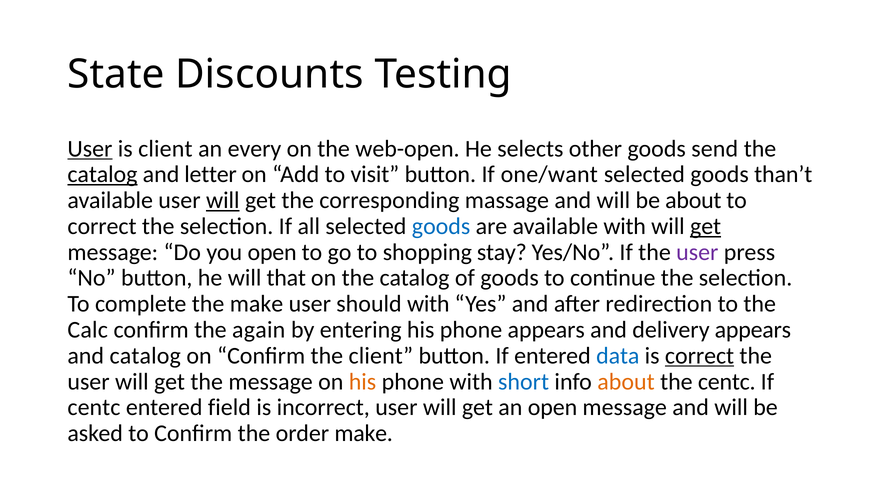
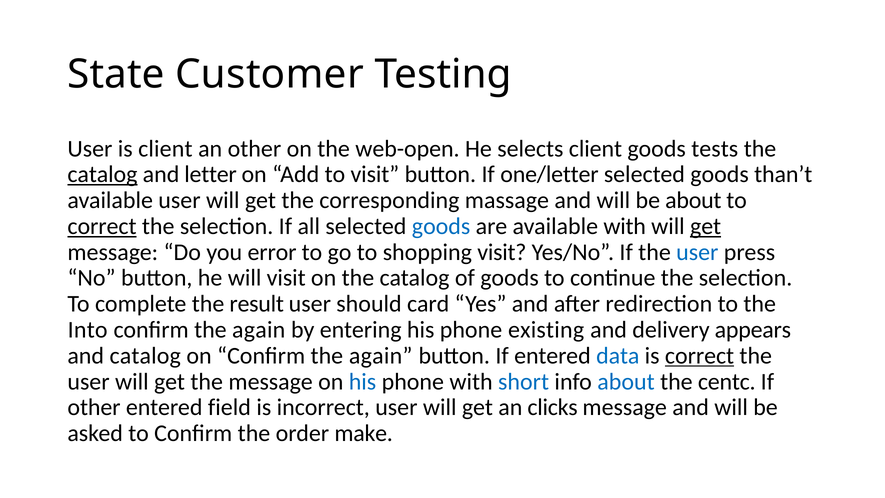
Discounts: Discounts -> Customer
User at (90, 149) underline: present -> none
an every: every -> other
selects other: other -> client
send: send -> tests
one/want: one/want -> one/letter
will at (223, 200) underline: present -> none
correct at (102, 226) underline: none -> present
you open: open -> error
shopping stay: stay -> visit
user at (697, 252) colour: purple -> blue
will that: that -> visit
the make: make -> result
should with: with -> card
Calc: Calc -> Into
phone appears: appears -> existing
on Confirm the client: client -> again
his at (363, 381) colour: orange -> blue
about at (626, 381) colour: orange -> blue
centc at (94, 407): centc -> other
an open: open -> clicks
